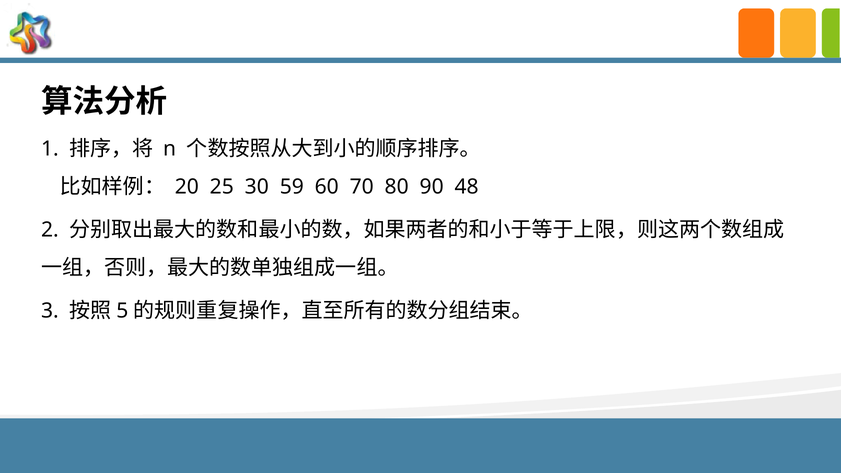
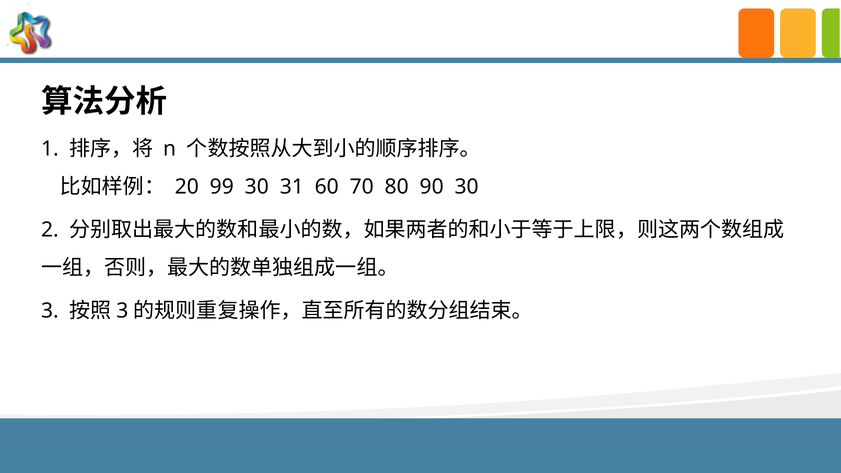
25: 25 -> 99
59: 59 -> 31
90 48: 48 -> 30
5 at (122, 311): 5 -> 3
